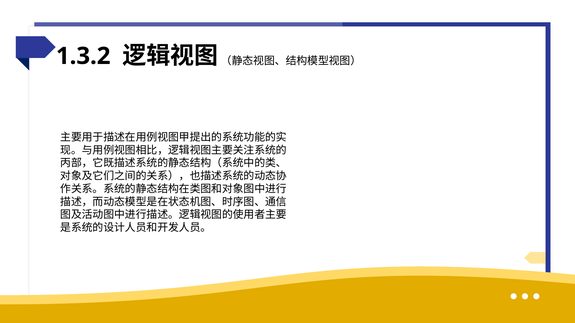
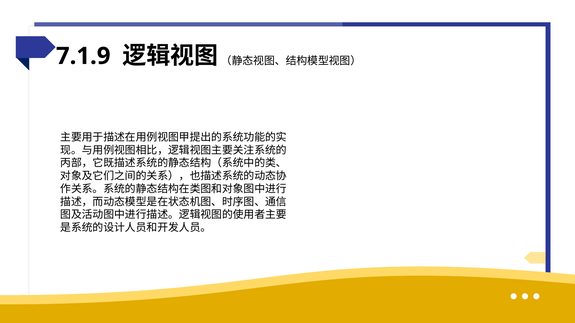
1.3.2: 1.3.2 -> 7.1.9
